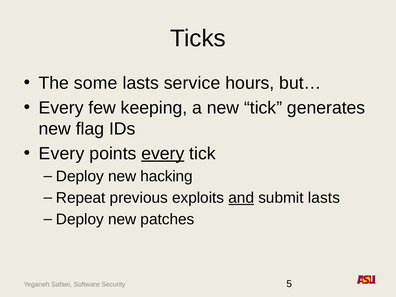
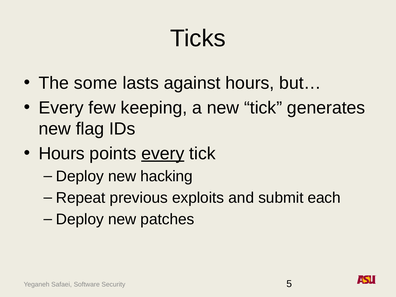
service: service -> against
Every at (61, 154): Every -> Hours
and underline: present -> none
submit lasts: lasts -> each
